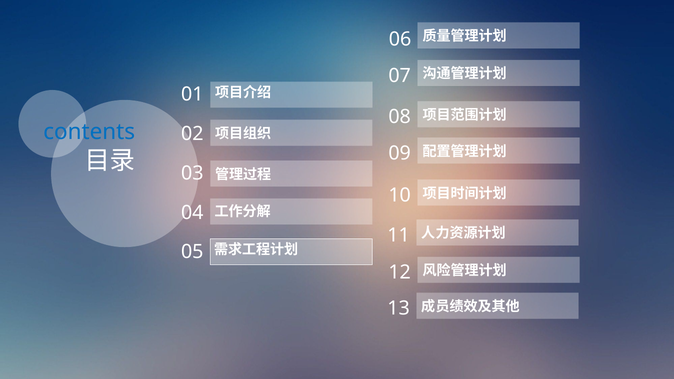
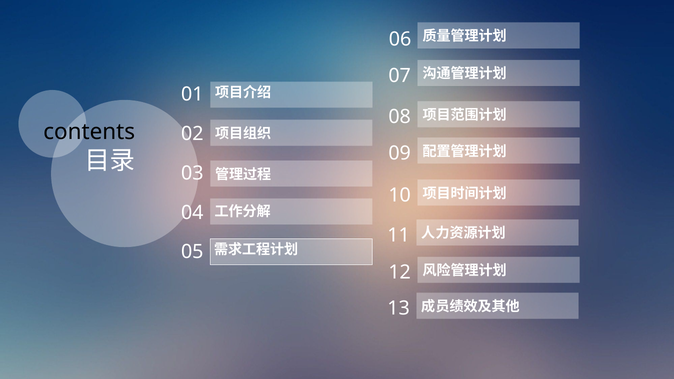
contents colour: blue -> black
